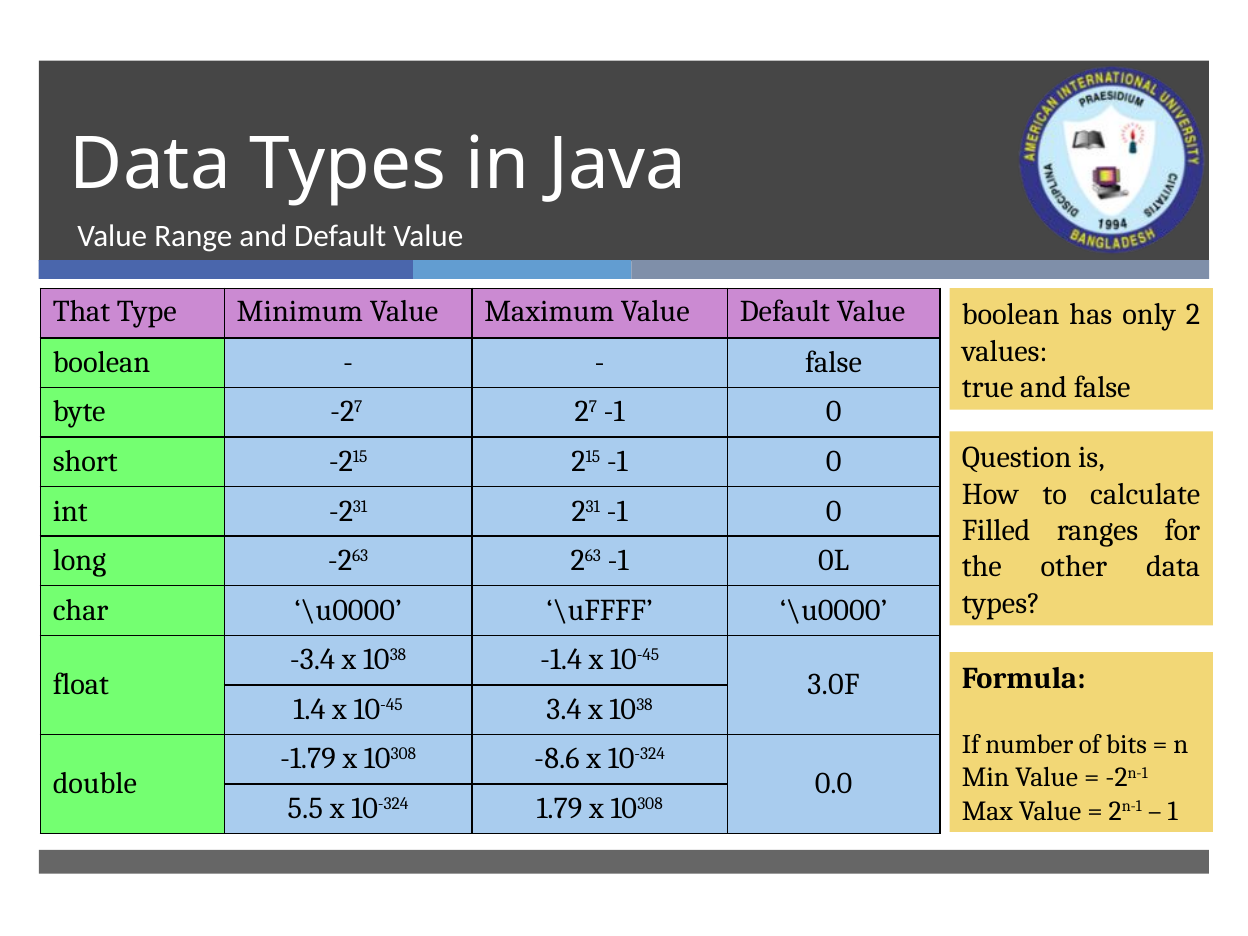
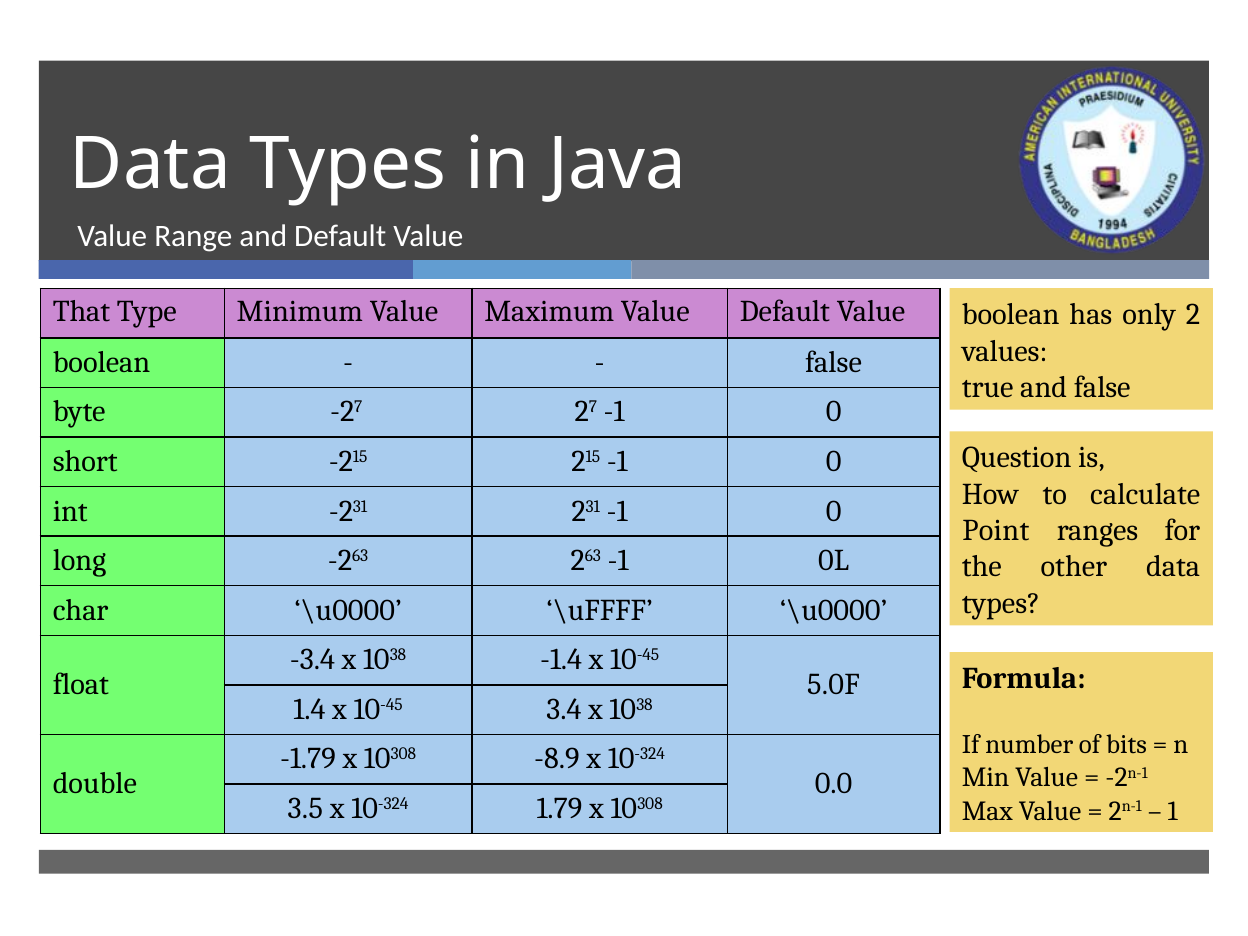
Filled: Filled -> Point
3.0F: 3.0F -> 5.0F
-8.6: -8.6 -> -8.9
5.5: 5.5 -> 3.5
